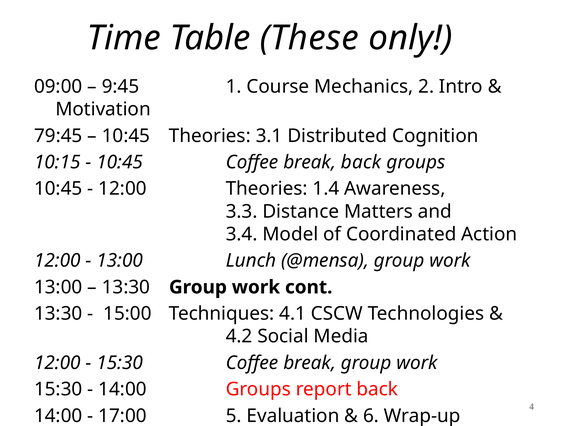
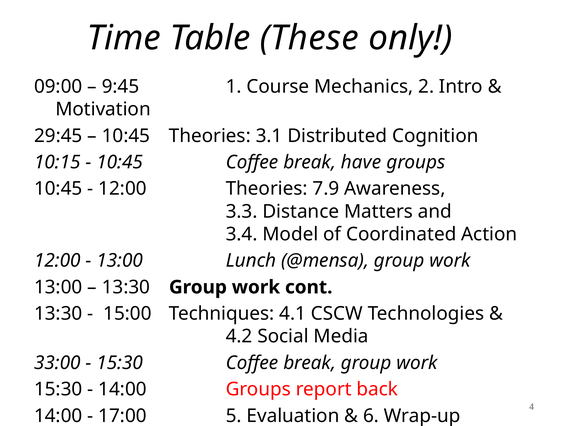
79:45: 79:45 -> 29:45
break back: back -> have
1.4: 1.4 -> 7.9
12:00 at (57, 363): 12:00 -> 33:00
